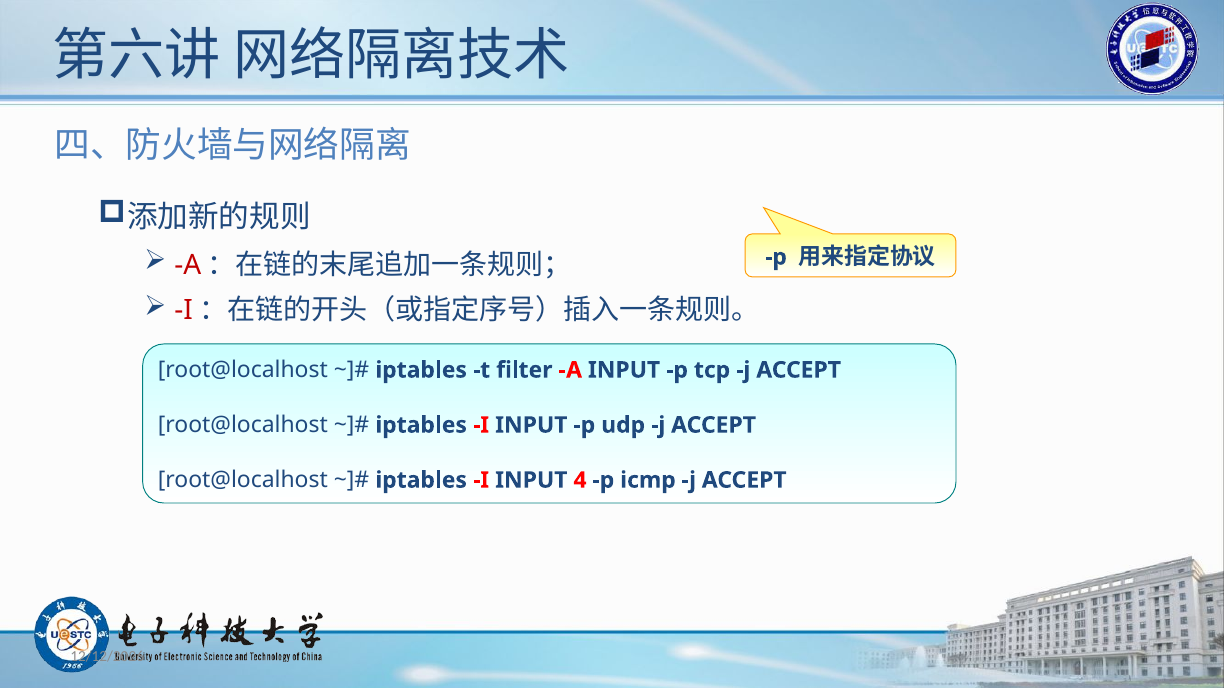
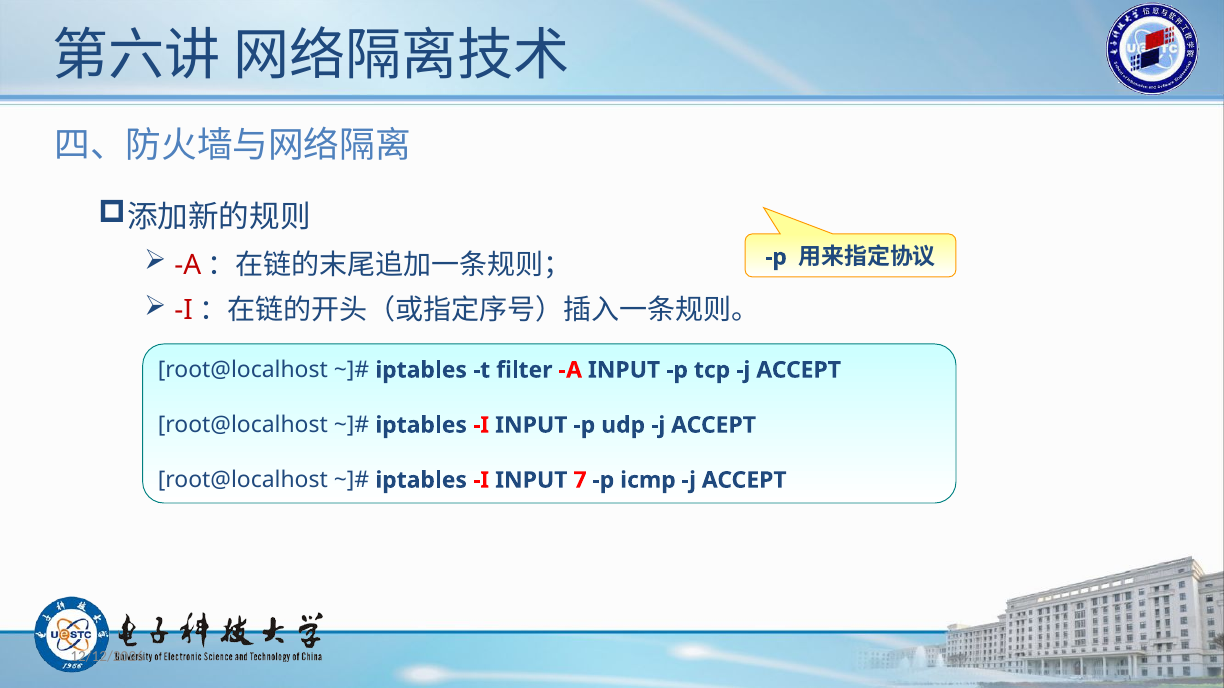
4: 4 -> 7
